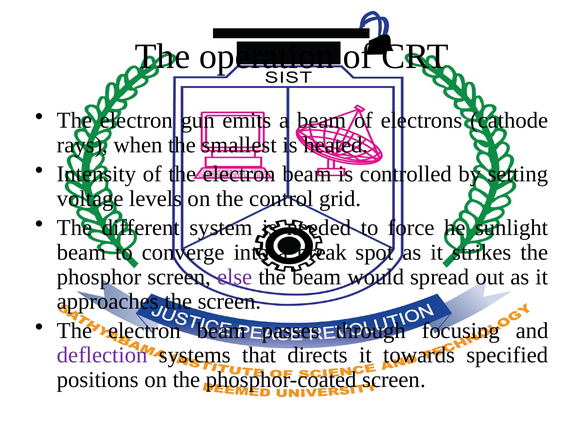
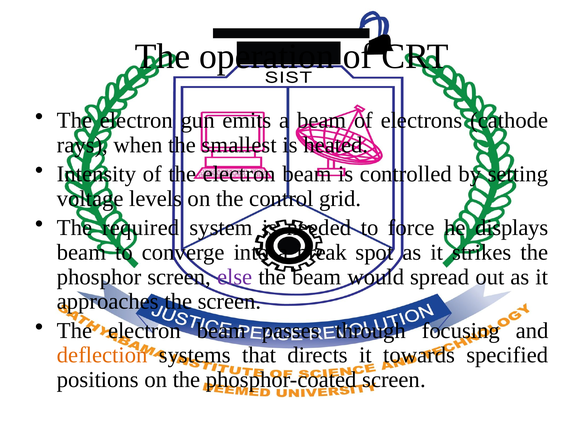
different: different -> required
sunlight: sunlight -> displays
deflection colour: purple -> orange
